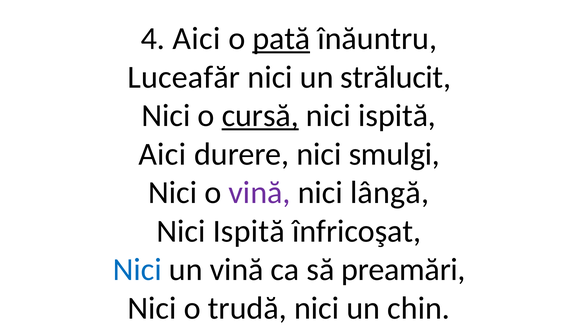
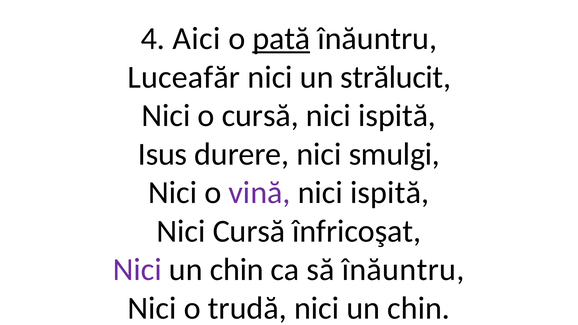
cursă at (260, 116) underline: present -> none
Aici at (162, 154): Aici -> Isus
lângă at (390, 193): lângă -> ispită
Ispită at (249, 231): Ispită -> Cursă
Nici at (137, 270) colour: blue -> purple
vină at (237, 270): vină -> chin
să preamări: preamări -> înăuntru
